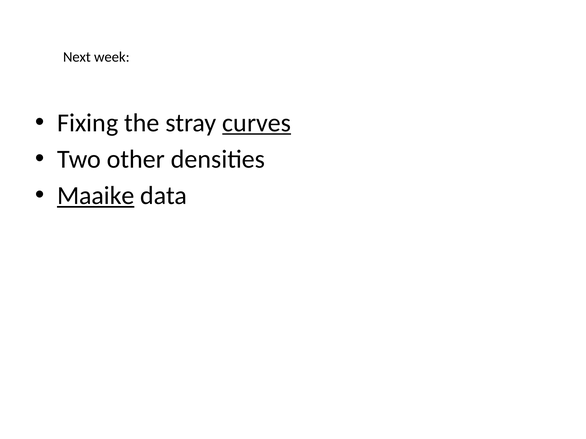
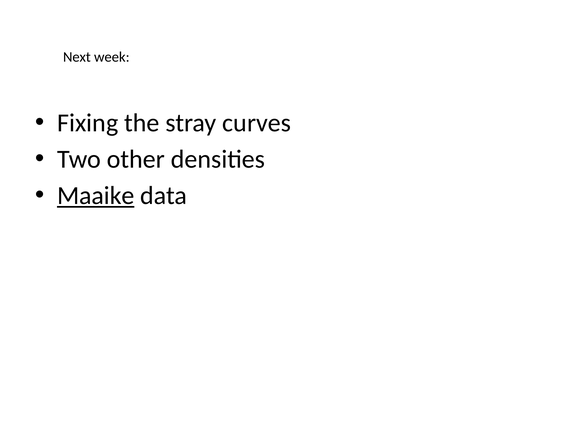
curves underline: present -> none
